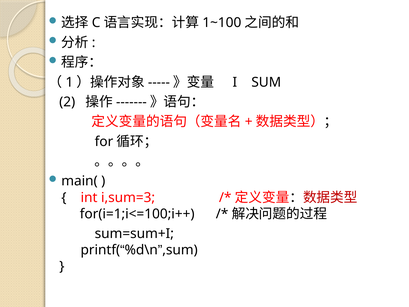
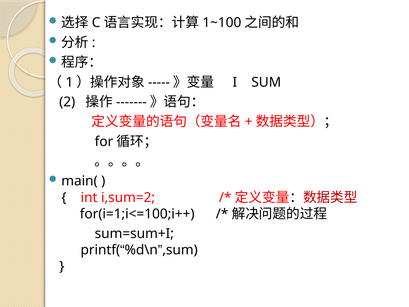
i,sum=3: i,sum=3 -> i,sum=2
